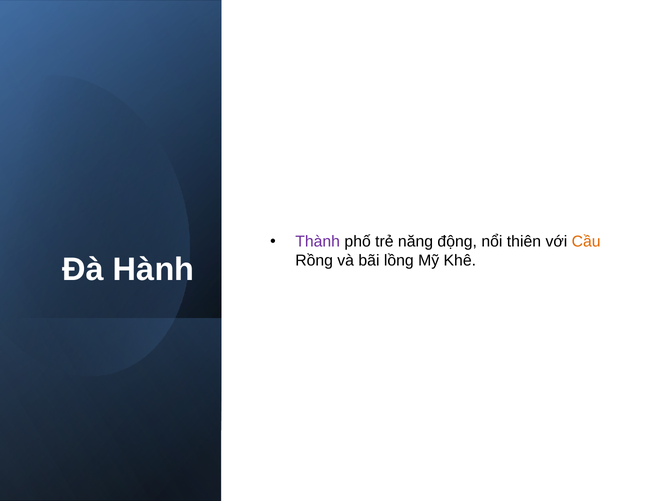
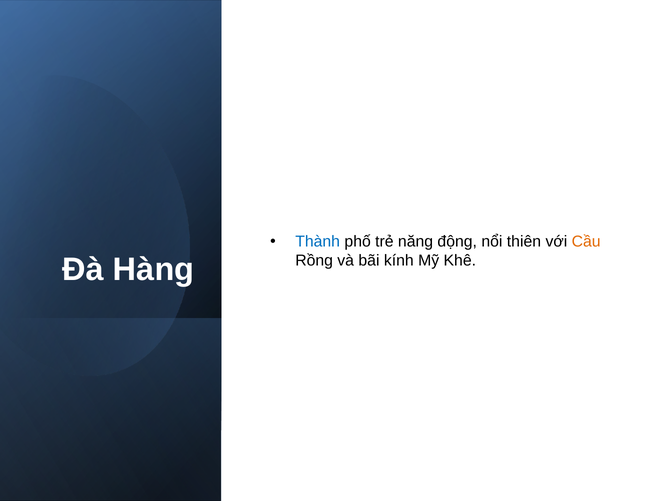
Thành colour: purple -> blue
lồng: lồng -> kính
Hành: Hành -> Hàng
